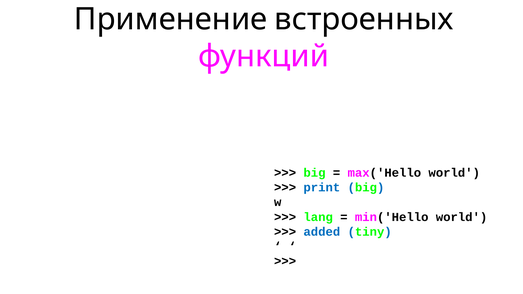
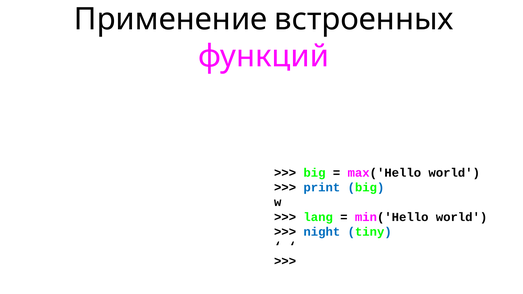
added: added -> night
